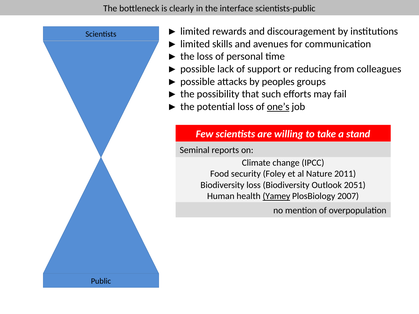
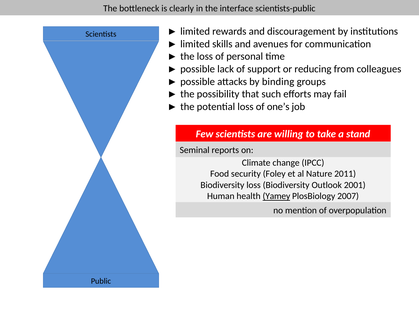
peoples: peoples -> binding
one’s underline: present -> none
2051: 2051 -> 2001
